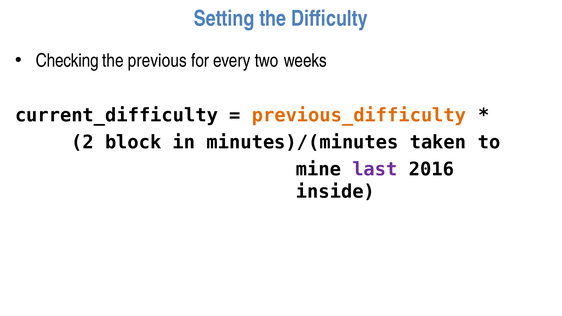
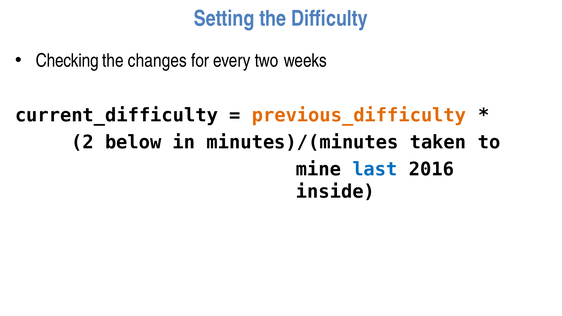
previous: previous -> changes
block: block -> below
last colour: purple -> blue
